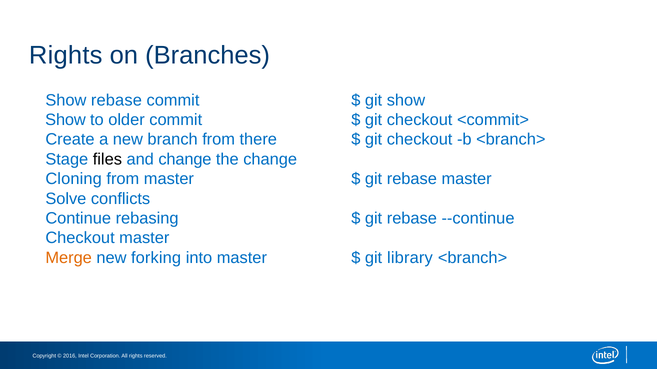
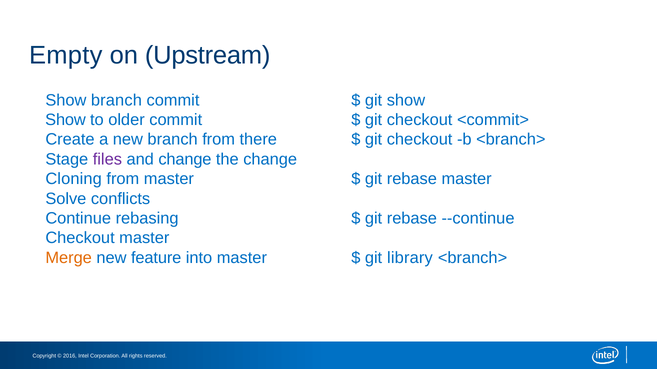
Rights at (66, 56): Rights -> Empty
Branches: Branches -> Upstream
Show rebase: rebase -> branch
files colour: black -> purple
forking: forking -> feature
